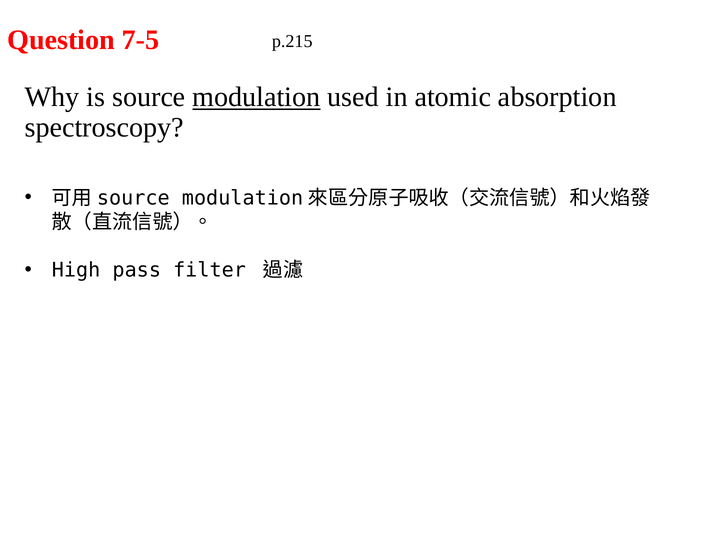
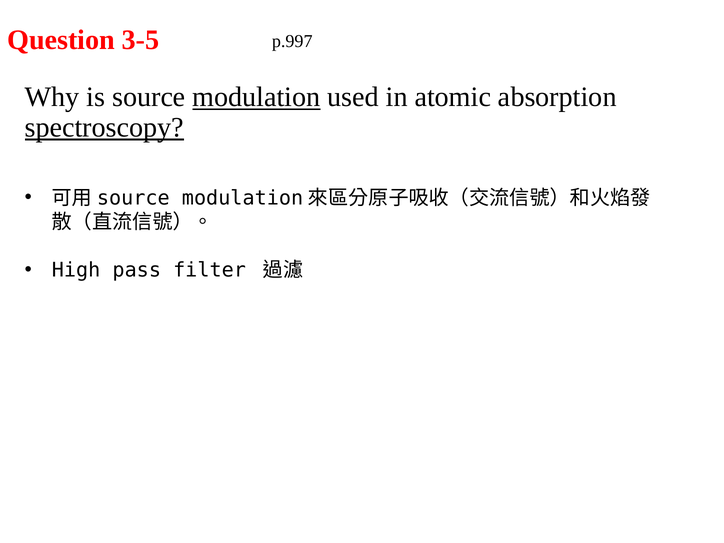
7-5: 7-5 -> 3-5
p.215: p.215 -> p.997
spectroscopy underline: none -> present
